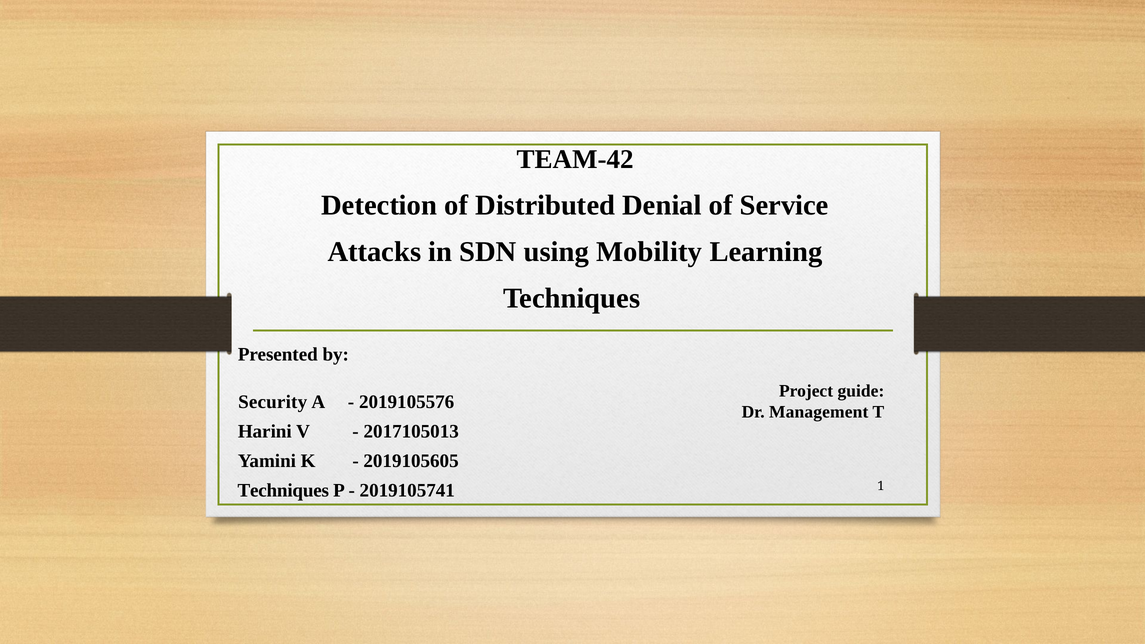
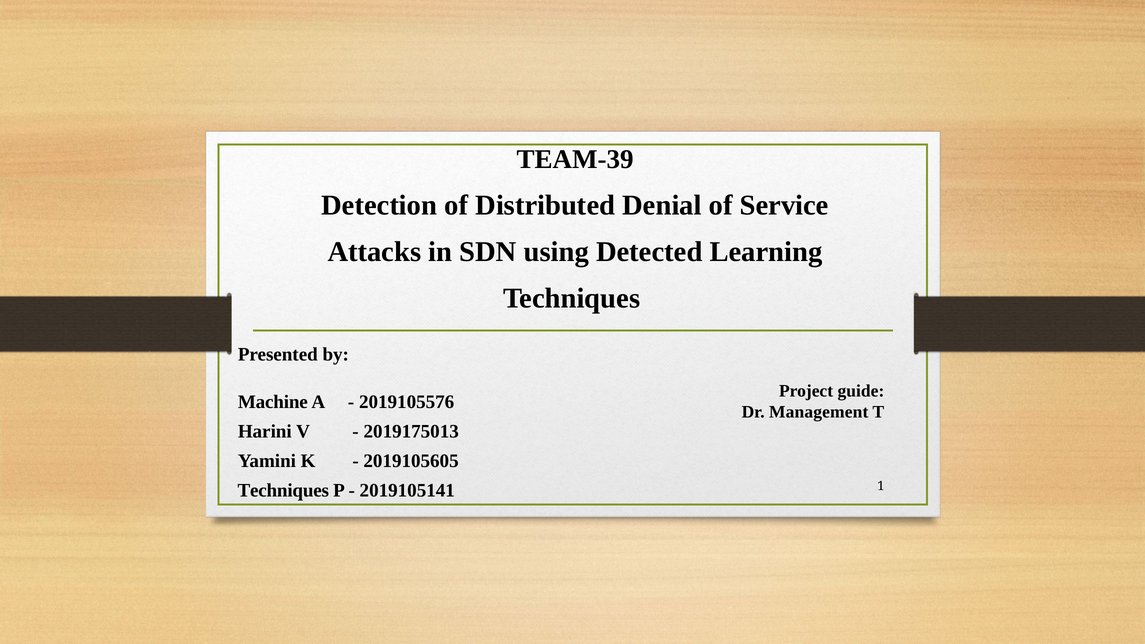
TEAM-42: TEAM-42 -> TEAM-39
Mobility: Mobility -> Detected
Security: Security -> Machine
2017105013: 2017105013 -> 2019175013
2019105741: 2019105741 -> 2019105141
